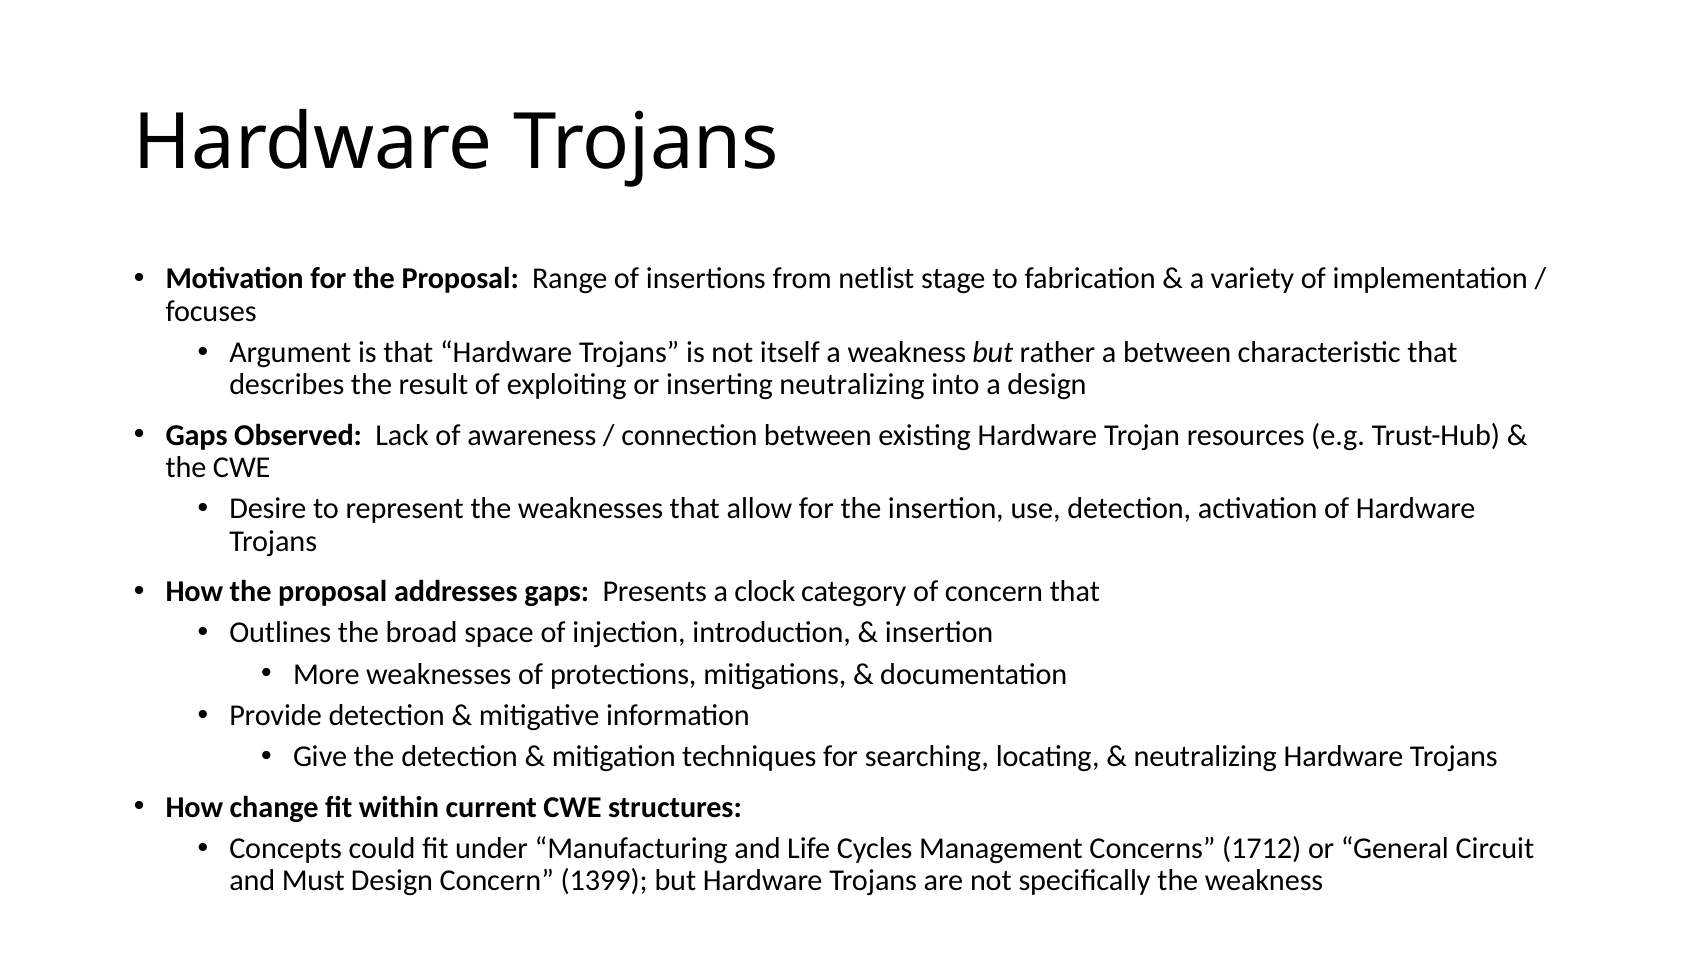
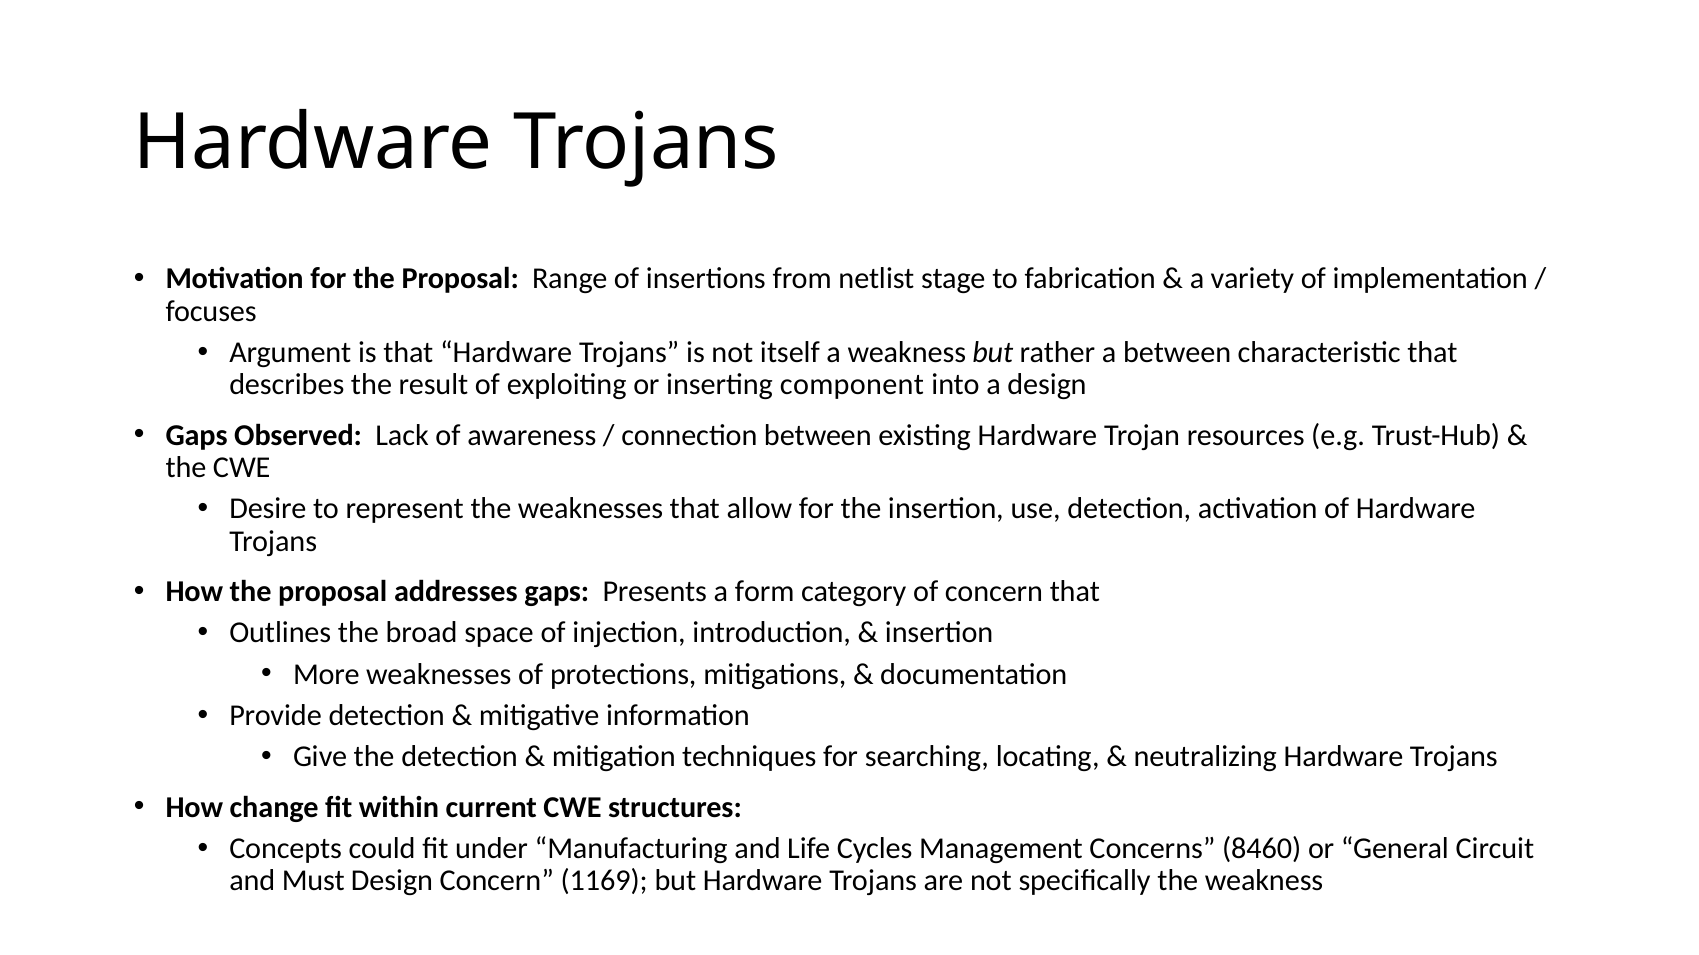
inserting neutralizing: neutralizing -> component
clock: clock -> form
1712: 1712 -> 8460
1399: 1399 -> 1169
